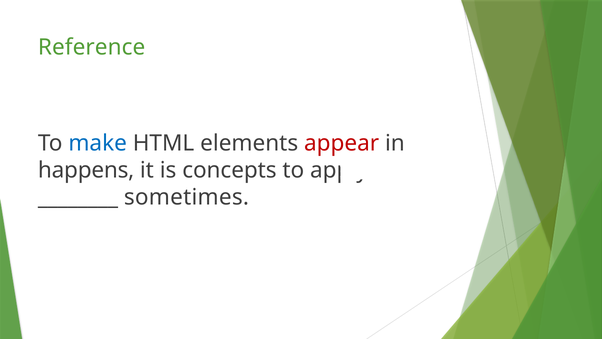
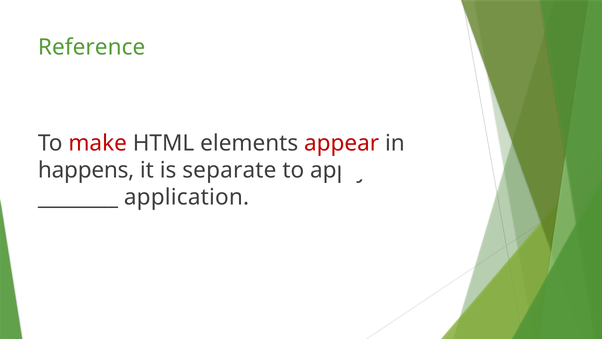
make colour: blue -> red
concepts: concepts -> separate
sometimes: sometimes -> application
